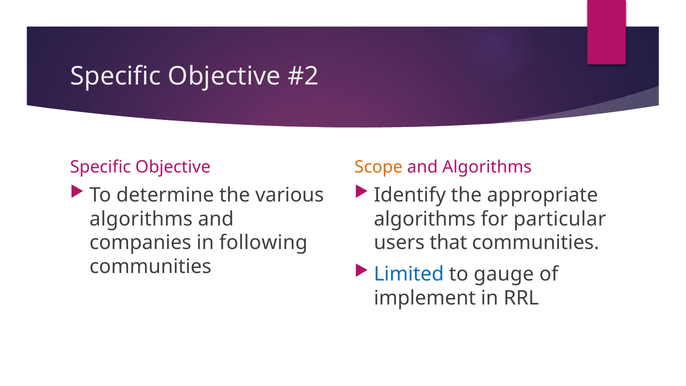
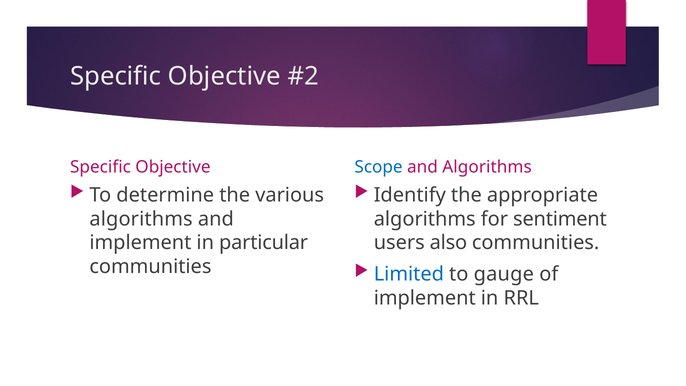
Scope colour: orange -> blue
particular: particular -> sentiment
companies at (140, 243): companies -> implement
following: following -> particular
that: that -> also
